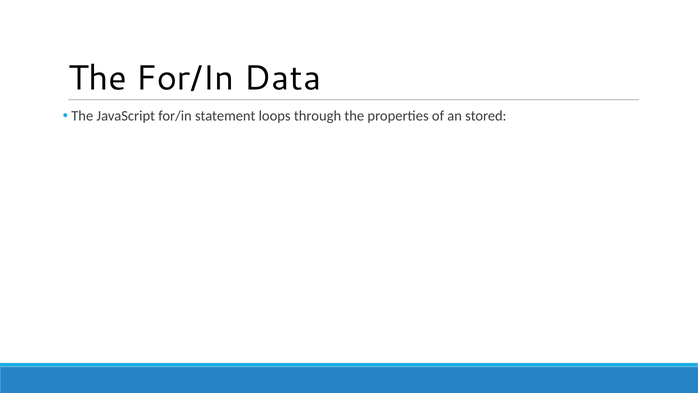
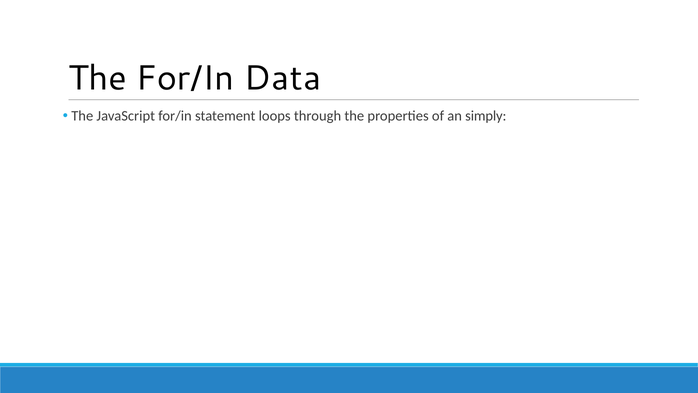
stored: stored -> simply
